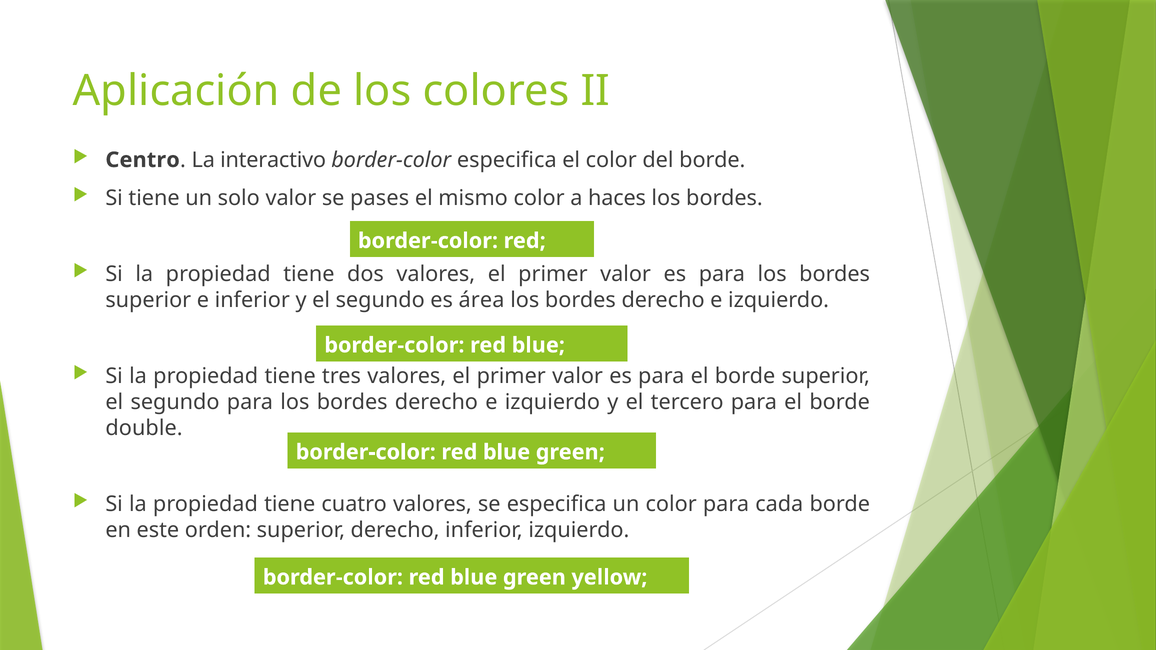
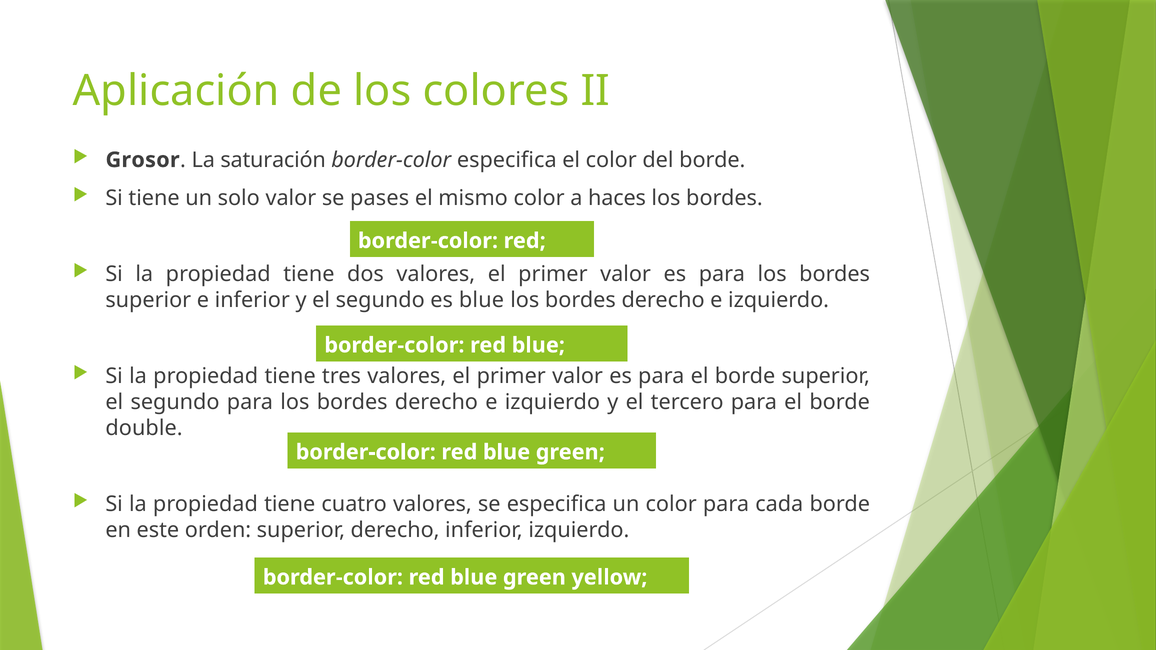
Centro: Centro -> Grosor
interactivo: interactivo -> saturación
es área: área -> blue
